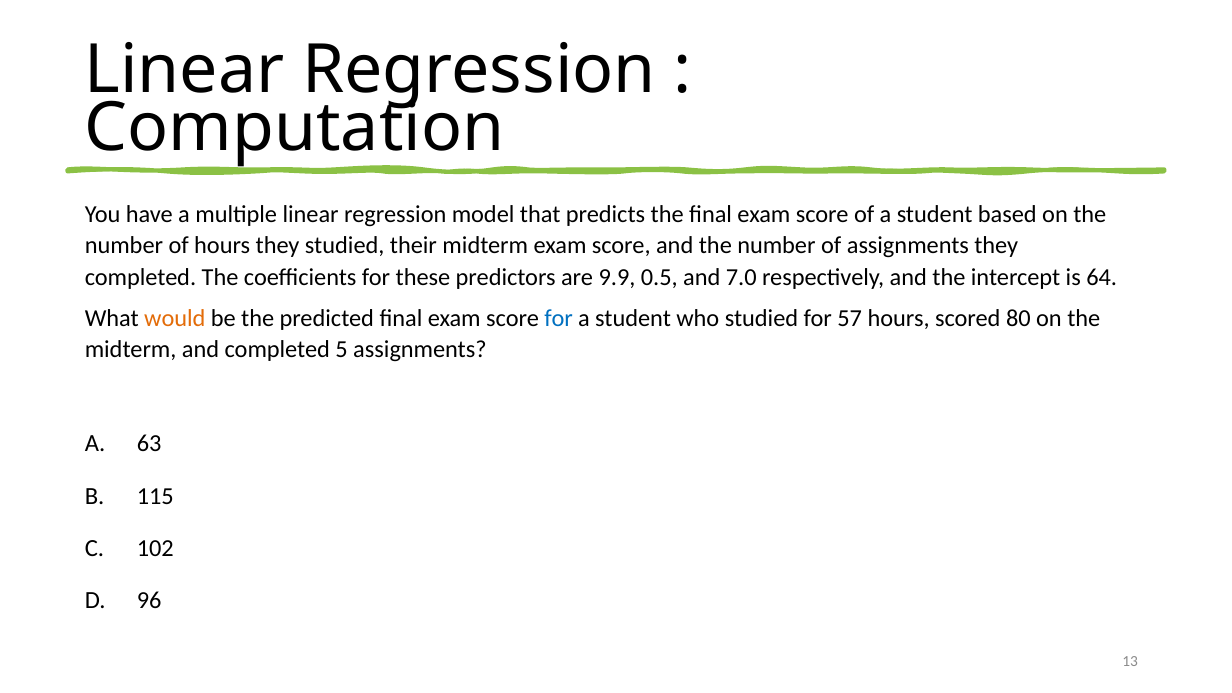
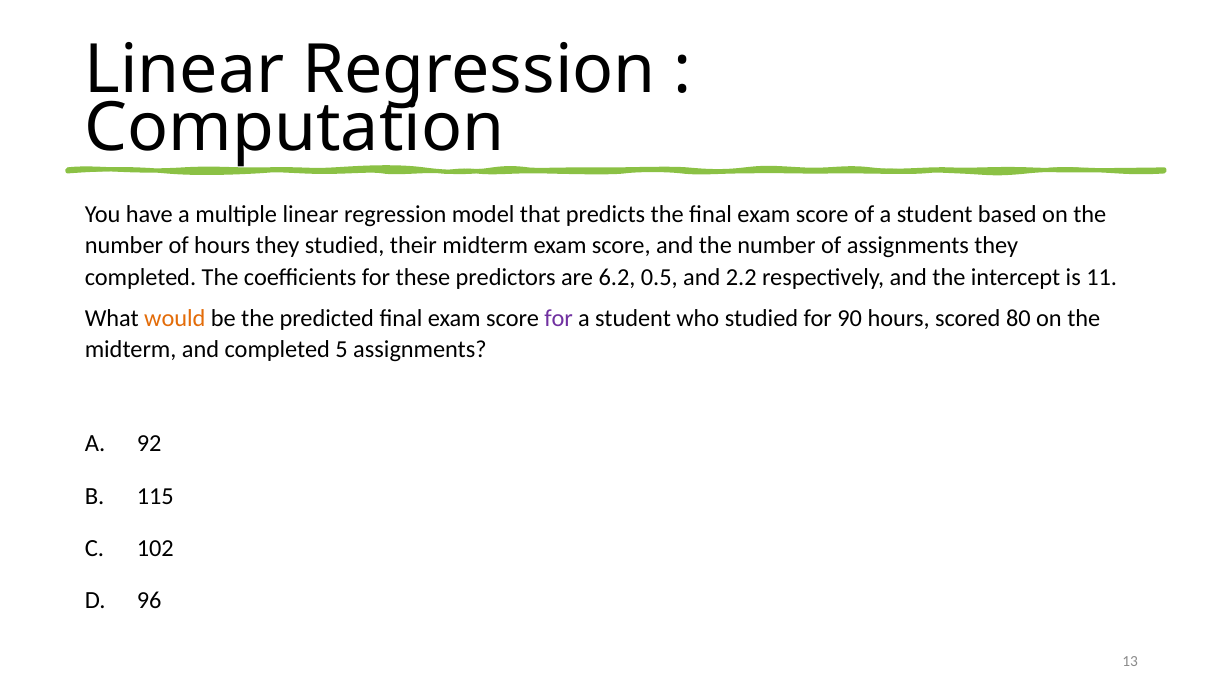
9.9: 9.9 -> 6.2
7.0: 7.0 -> 2.2
64: 64 -> 11
for at (559, 319) colour: blue -> purple
57: 57 -> 90
63: 63 -> 92
